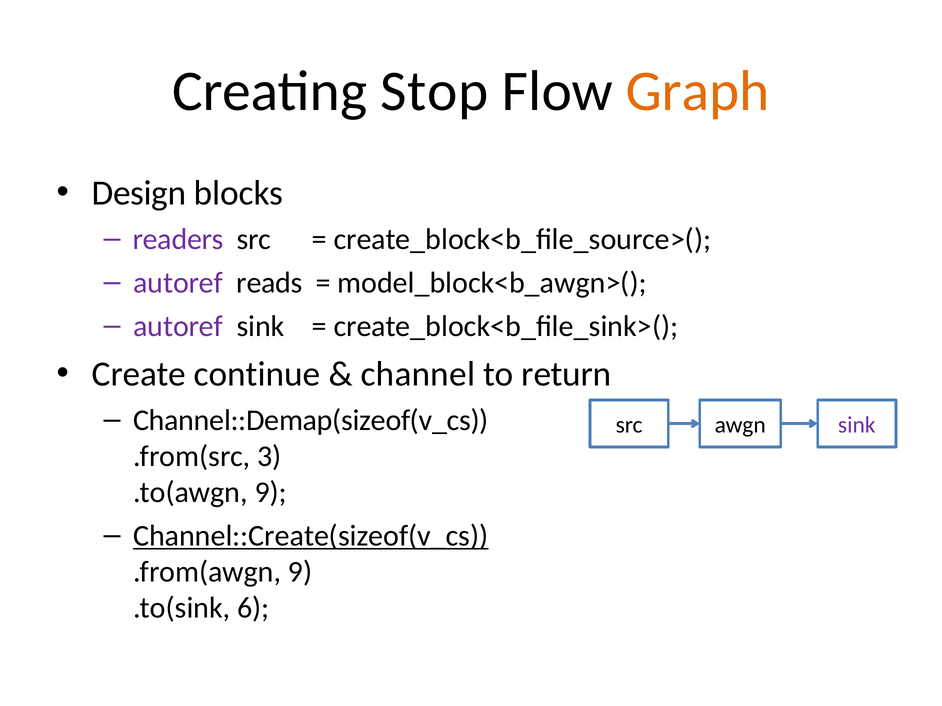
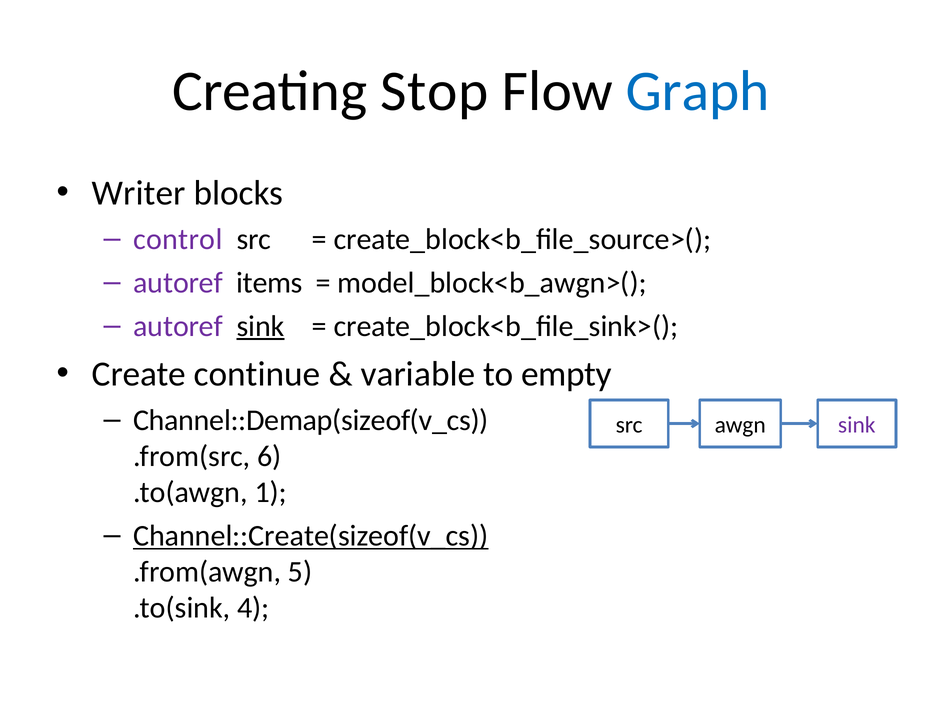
Graph colour: orange -> blue
Design: Design -> Writer
readers: readers -> control
reads: reads -> items
sink at (261, 326) underline: none -> present
channel: channel -> variable
return: return -> empty
3: 3 -> 6
.to(awgn 9: 9 -> 1
.from(awgn 9: 9 -> 5
6: 6 -> 4
